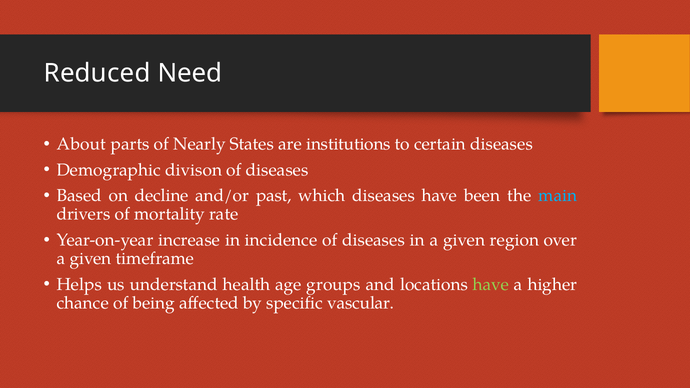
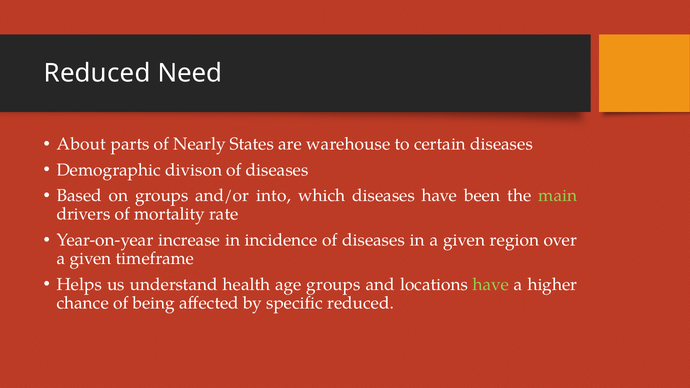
institutions: institutions -> warehouse
on decline: decline -> groups
past: past -> into
main colour: light blue -> light green
specific vascular: vascular -> reduced
